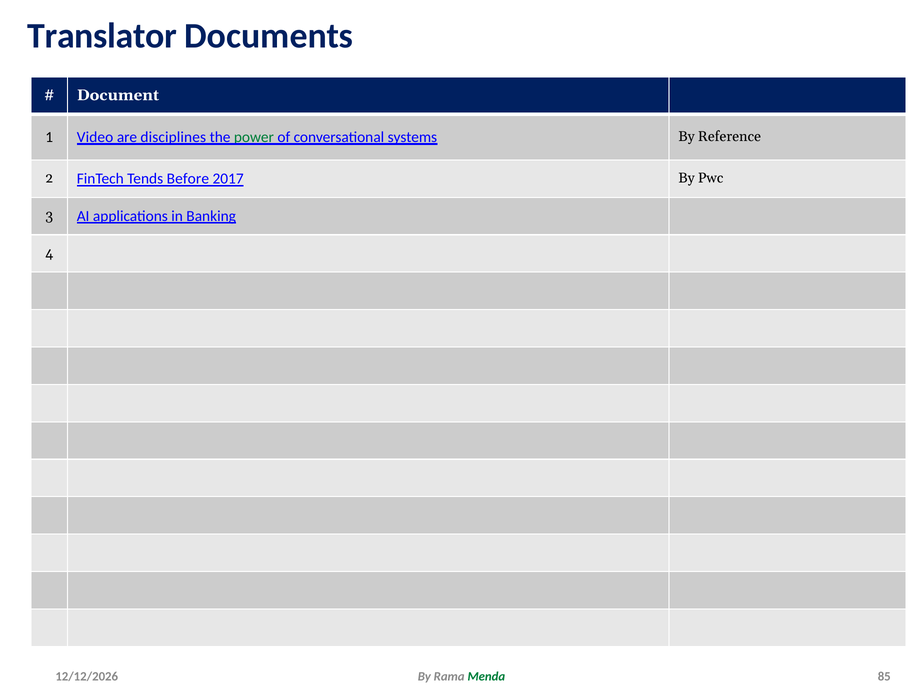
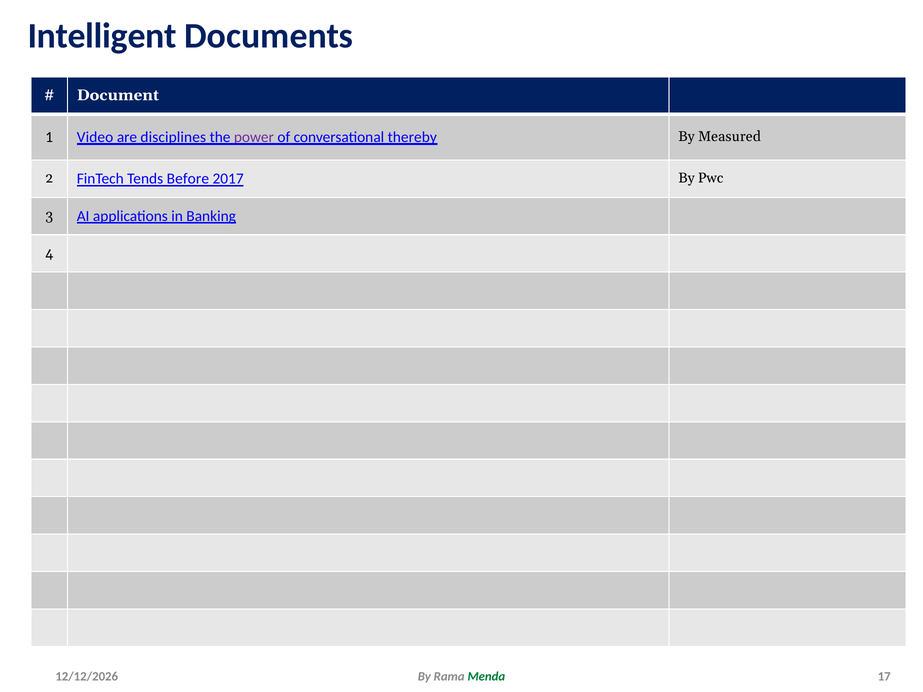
Translator: Translator -> Intelligent
power colour: green -> purple
systems: systems -> thereby
Reference: Reference -> Measured
85: 85 -> 17
